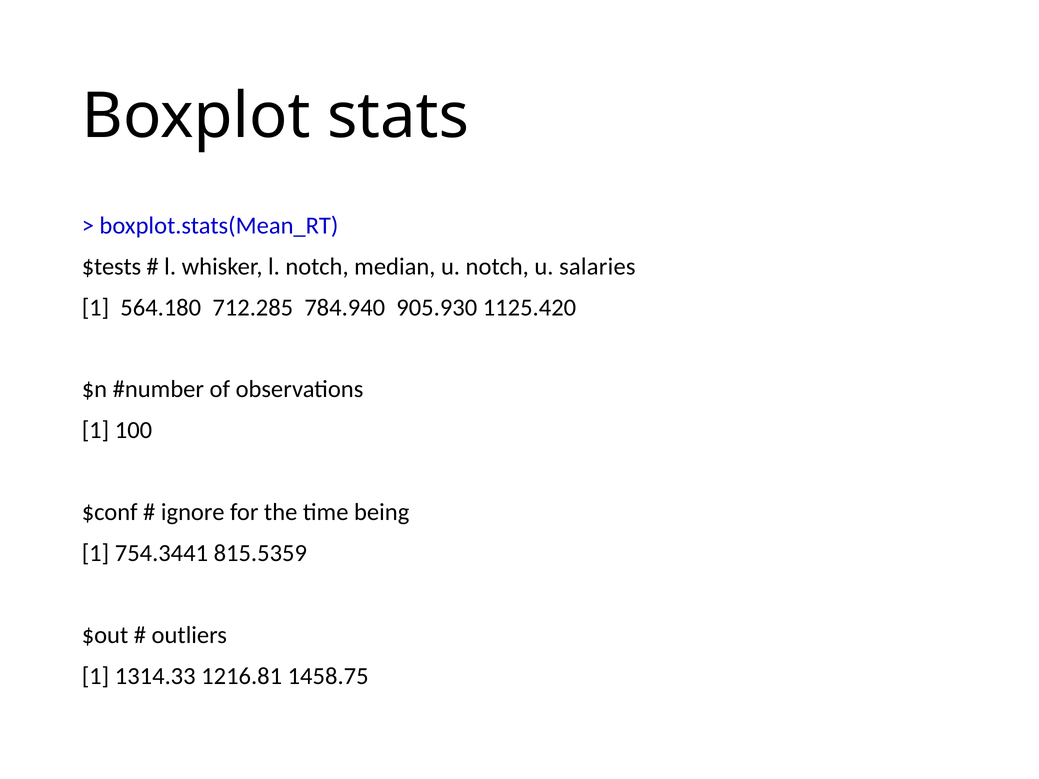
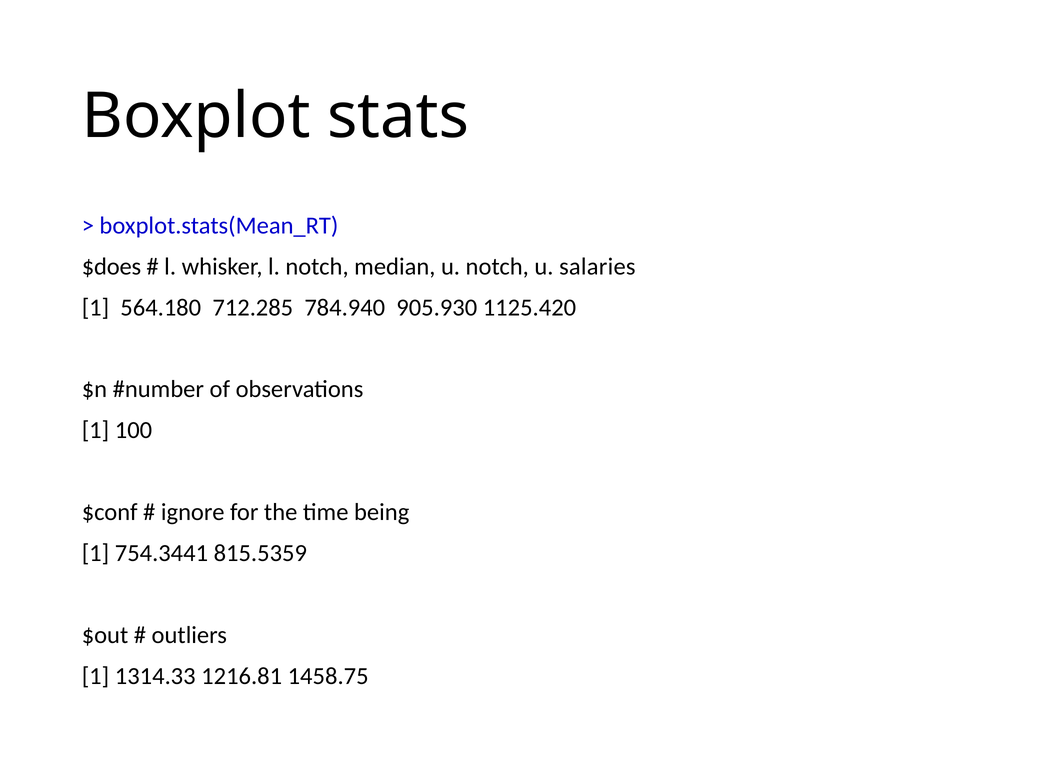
$tests: $tests -> $does
